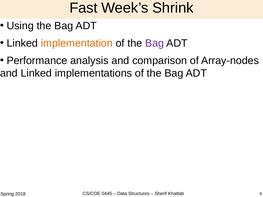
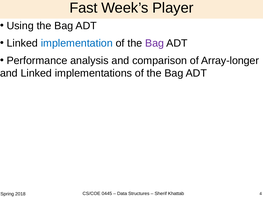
Shrink: Shrink -> Player
implementation colour: orange -> blue
Array-nodes: Array-nodes -> Array-longer
